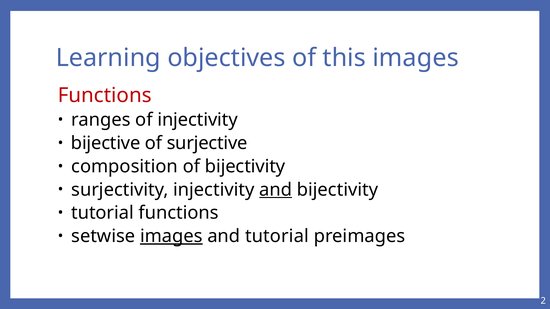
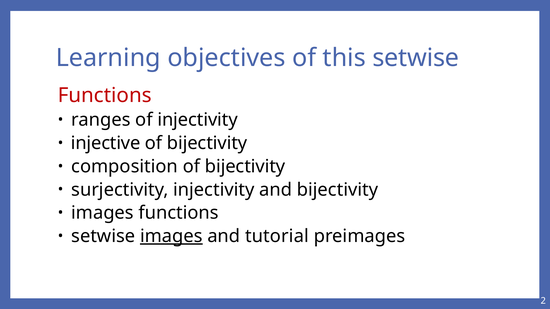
this images: images -> setwise
bijective: bijective -> injective
surjective at (207, 143): surjective -> bijectivity
and at (276, 190) underline: present -> none
tutorial at (103, 213): tutorial -> images
